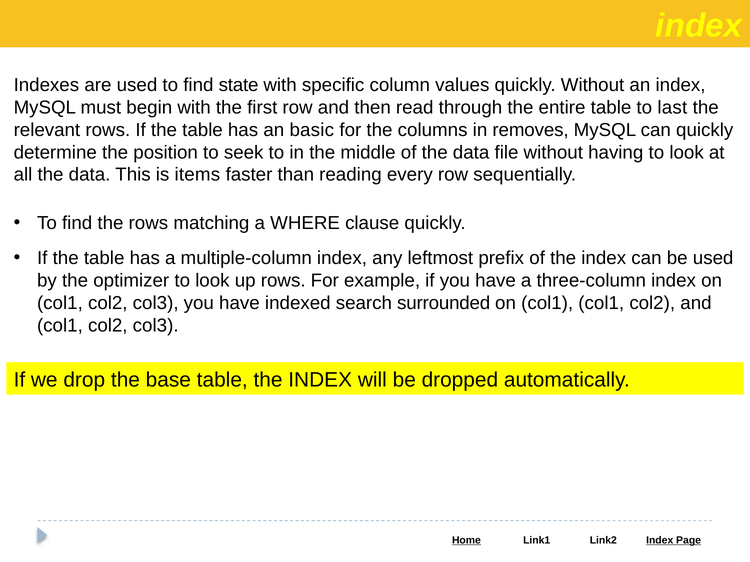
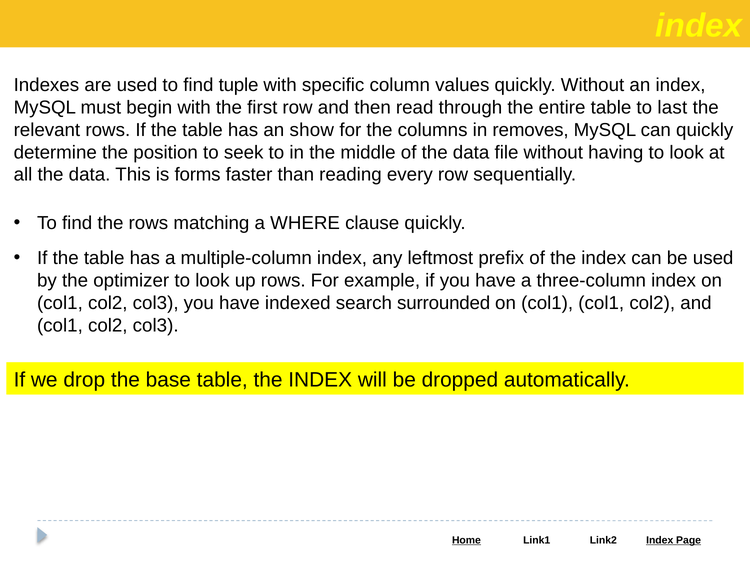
state: state -> tuple
basic: basic -> show
items: items -> forms
